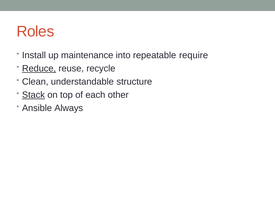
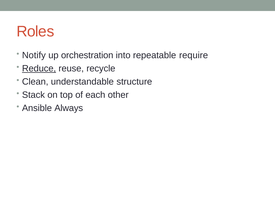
Install: Install -> Notify
maintenance: maintenance -> orchestration
Stack underline: present -> none
